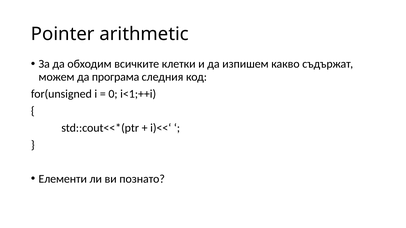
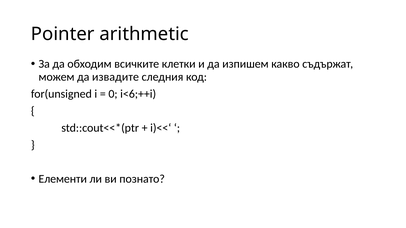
програма: програма -> извадите
i<1;++i: i<1;++i -> i<6;++i
